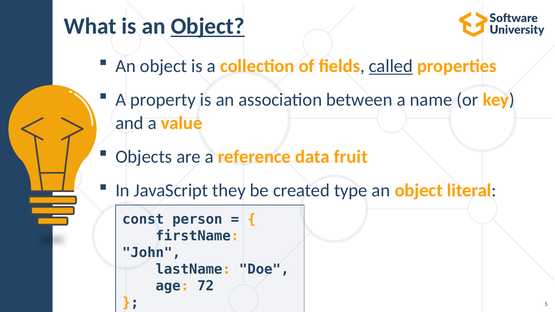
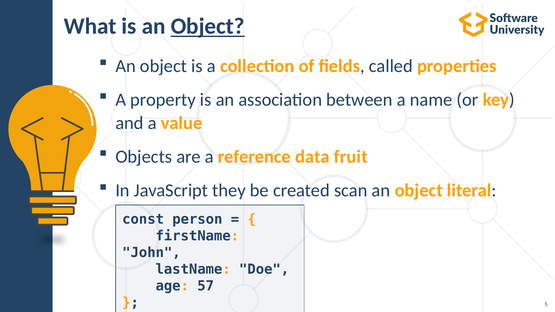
called underline: present -> none
type: type -> scan
72: 72 -> 57
